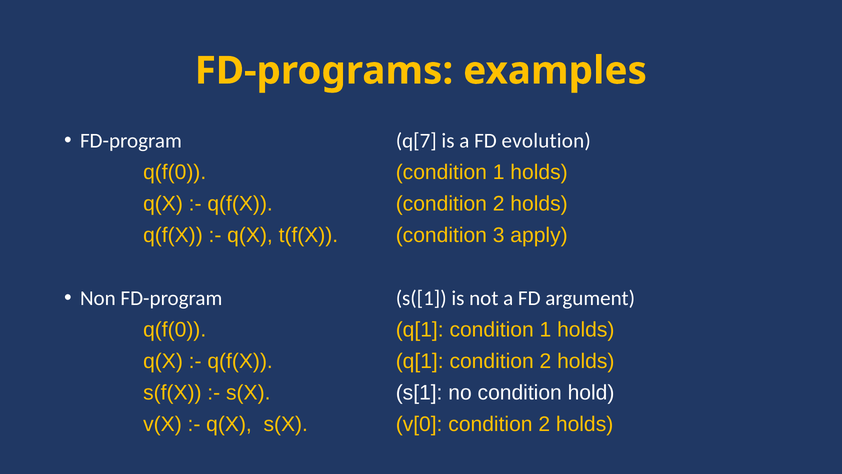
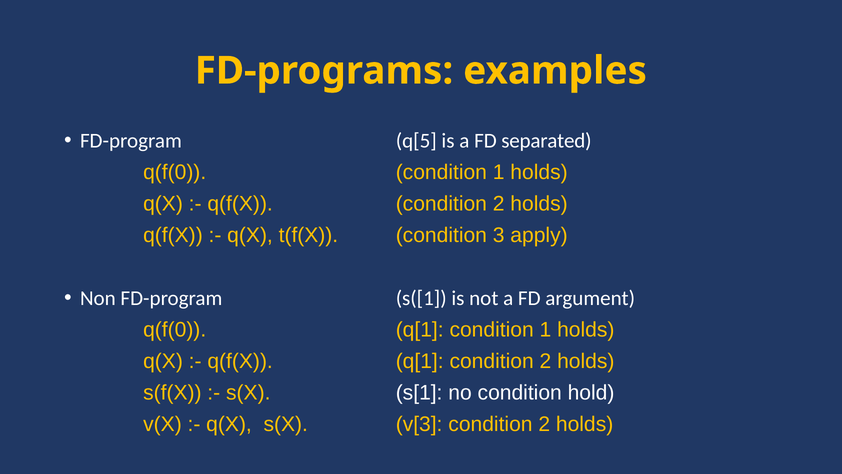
q[7: q[7 -> q[5
evolution: evolution -> separated
v[0: v[0 -> v[3
